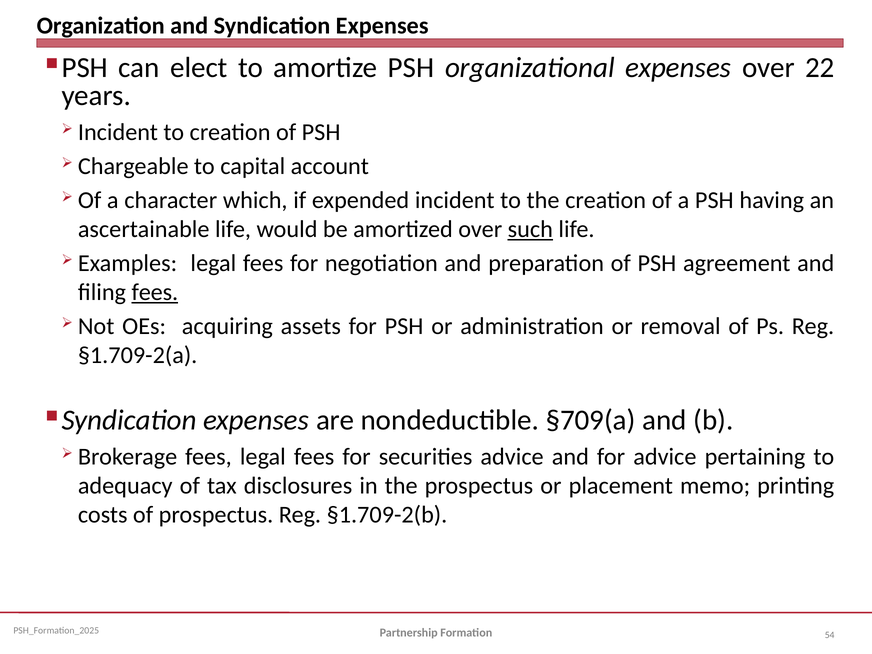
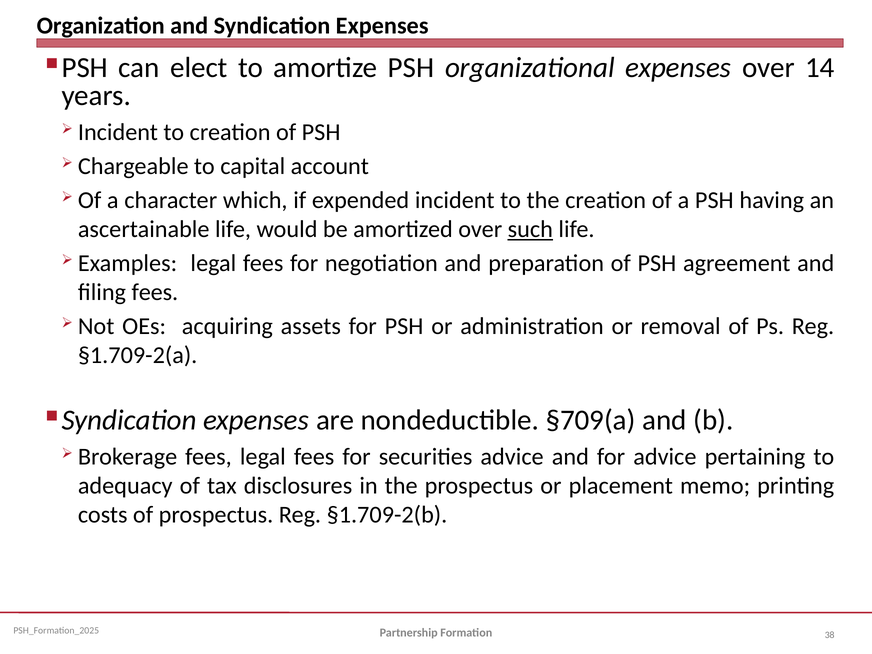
22: 22 -> 14
fees at (155, 292) underline: present -> none
54: 54 -> 38
